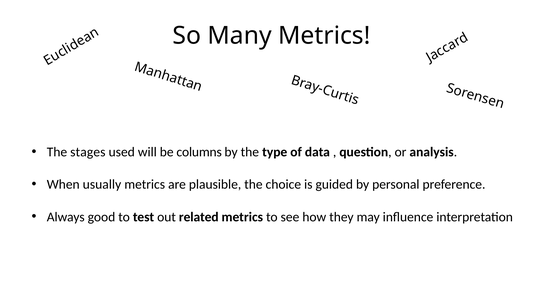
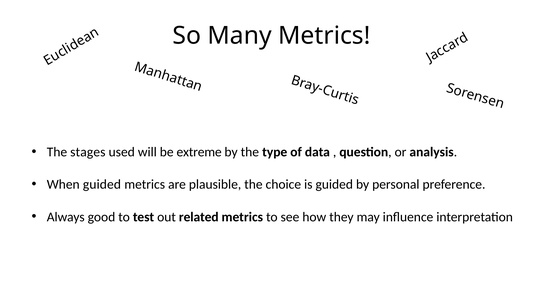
columns: columns -> extreme
When usually: usually -> guided
